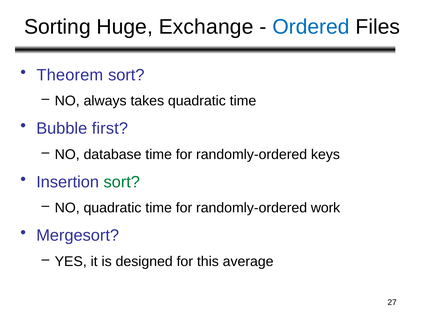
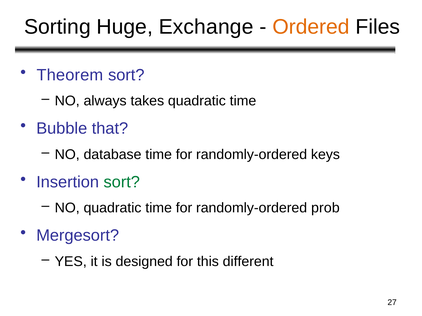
Ordered colour: blue -> orange
first: first -> that
work: work -> prob
average: average -> different
